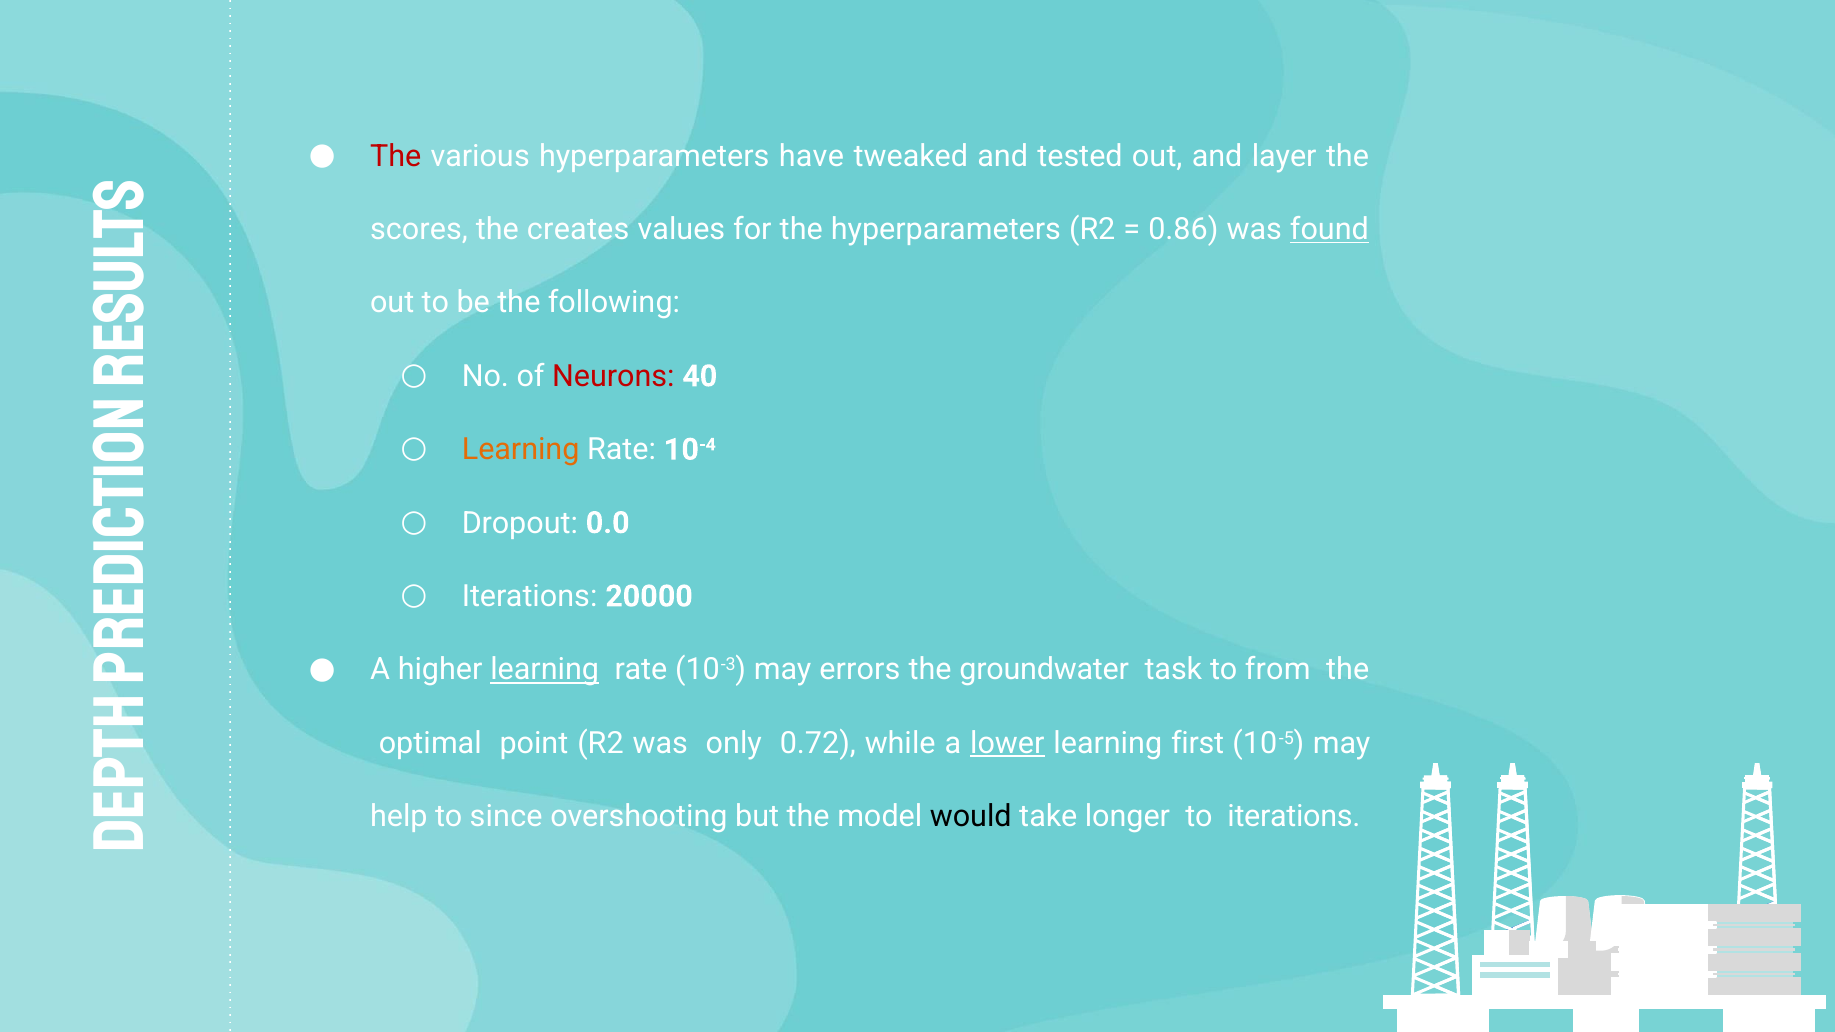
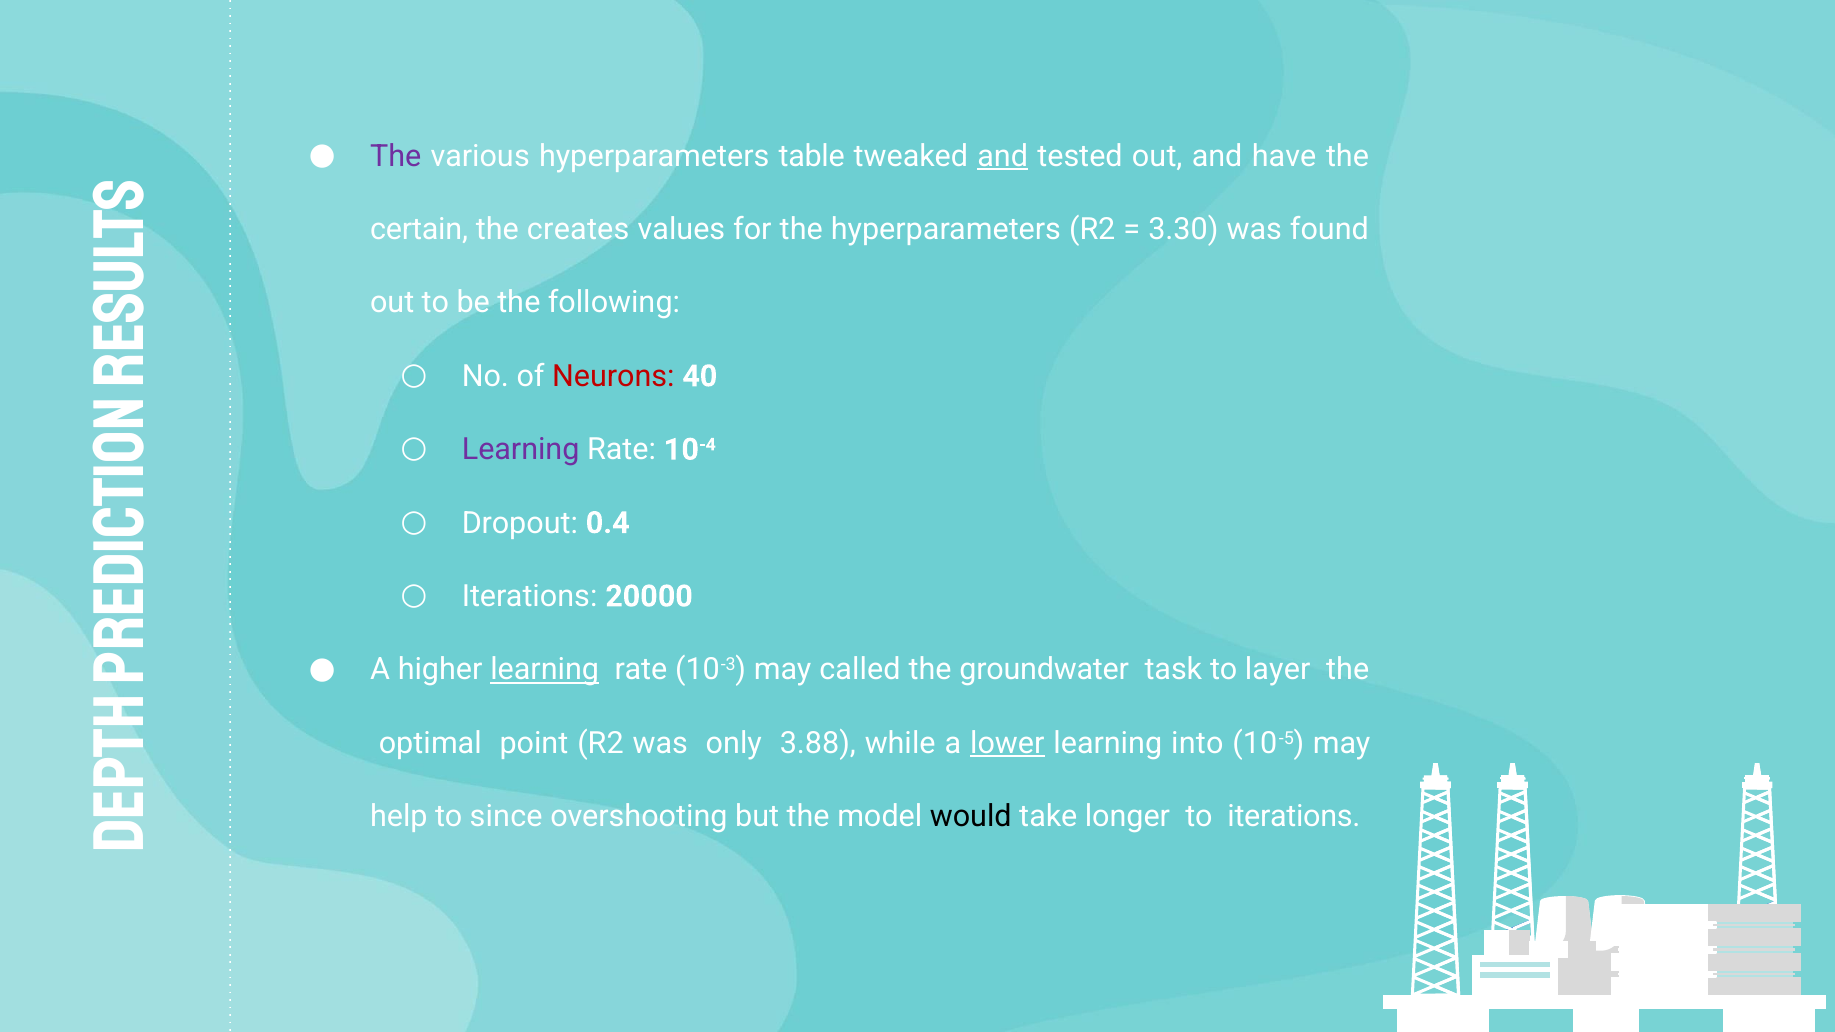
The at (396, 156) colour: red -> purple
have: have -> table
and at (1003, 156) underline: none -> present
layer: layer -> have
scores: scores -> certain
0.86: 0.86 -> 3.30
found underline: present -> none
Learning at (521, 450) colour: orange -> purple
0.0: 0.0 -> 0.4
errors: errors -> called
from: from -> layer
0.72: 0.72 -> 3.88
first: first -> into
